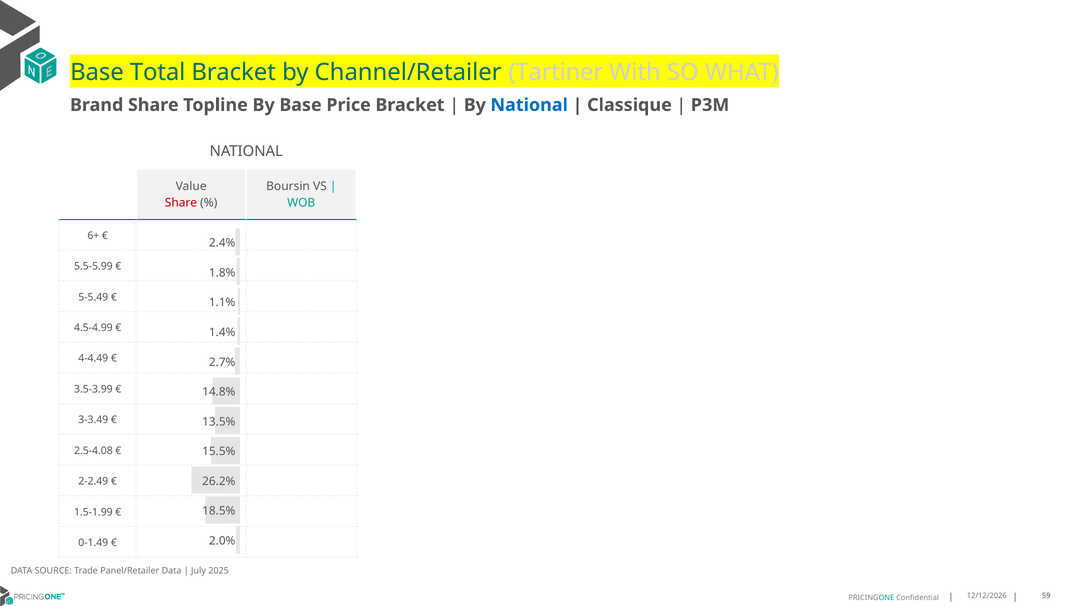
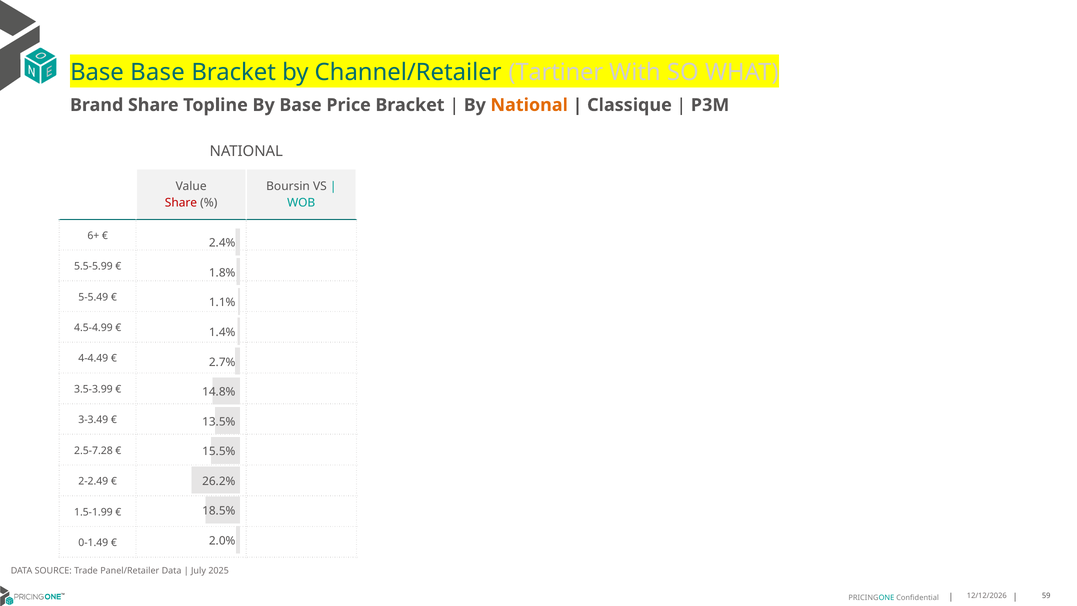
Base Total: Total -> Base
National at (529, 105) colour: blue -> orange
2.5-4.08: 2.5-4.08 -> 2.5-7.28
